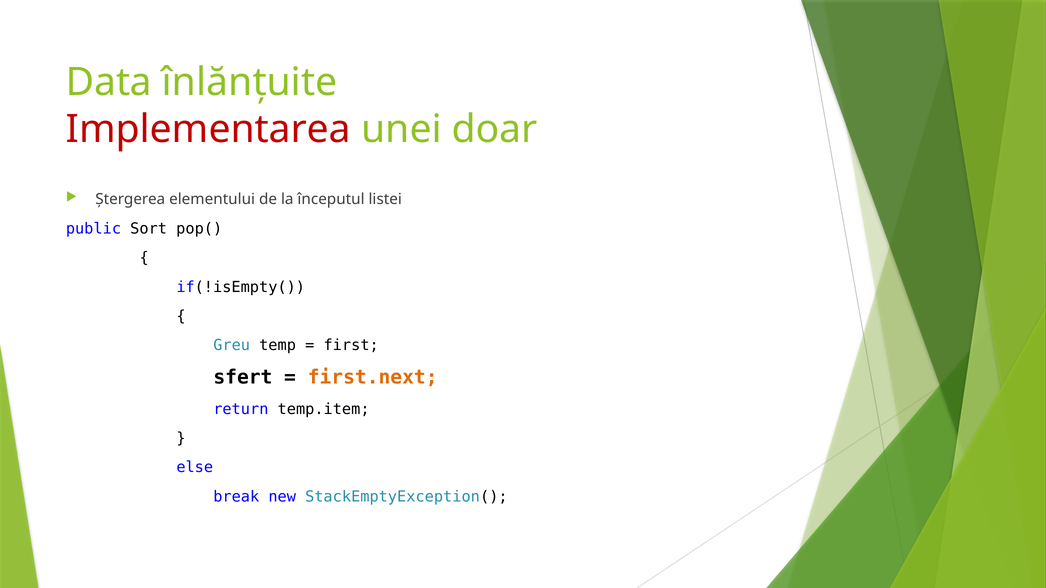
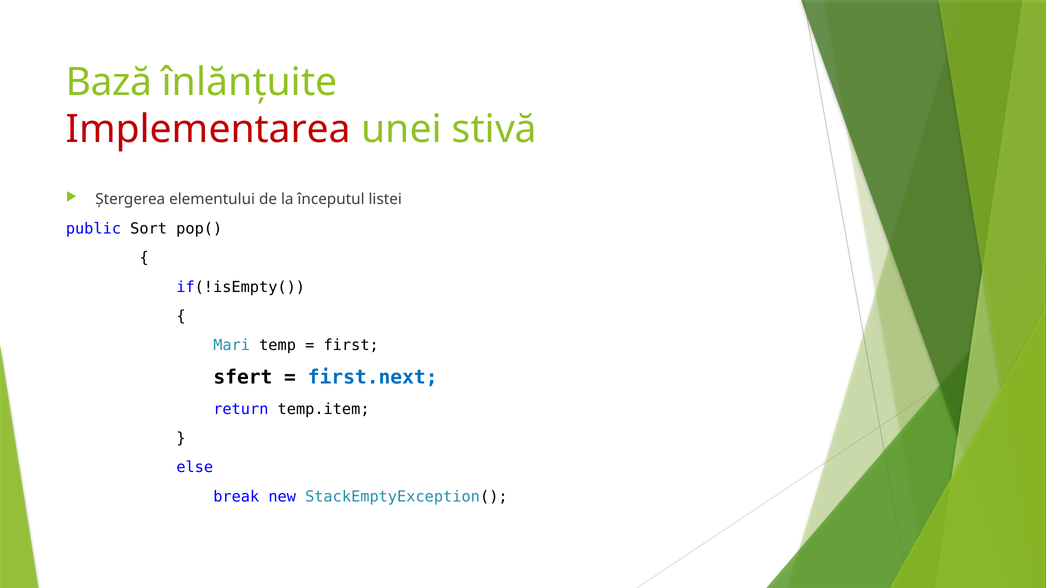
Data: Data -> Bază
doar: doar -> stivă
Greu: Greu -> Mari
first.next colour: orange -> blue
